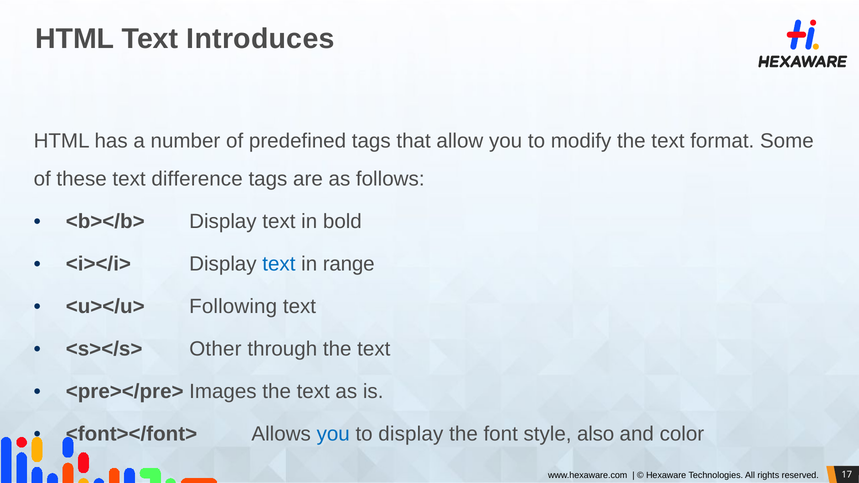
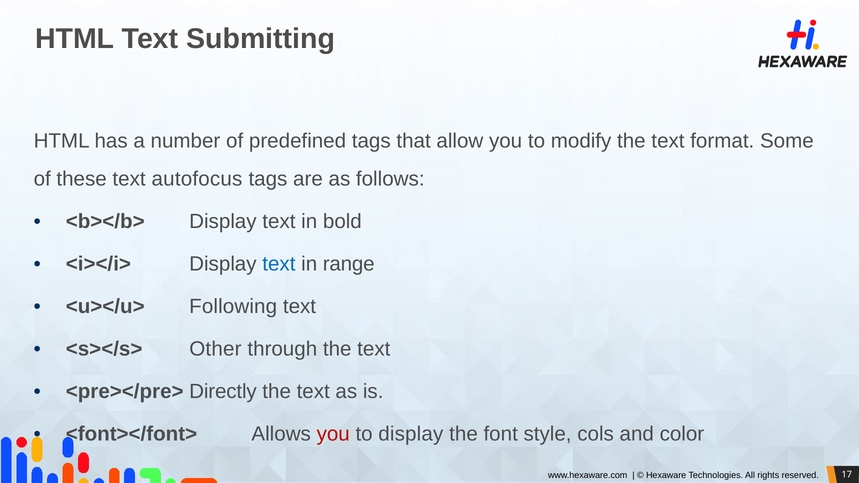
Introduces: Introduces -> Submitting
difference: difference -> autofocus
Images: Images -> Directly
you at (333, 434) colour: blue -> red
also: also -> cols
